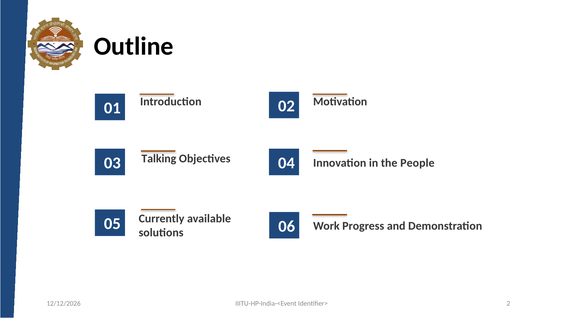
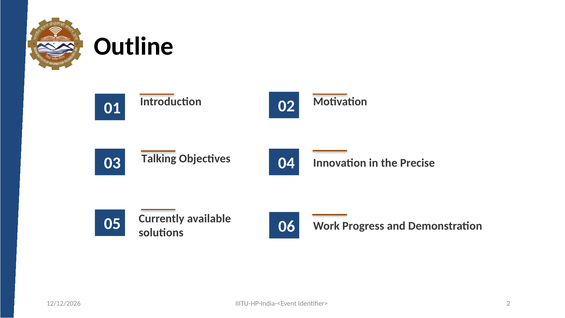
People: People -> Precise
